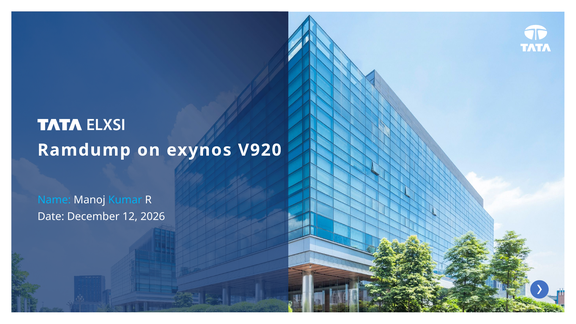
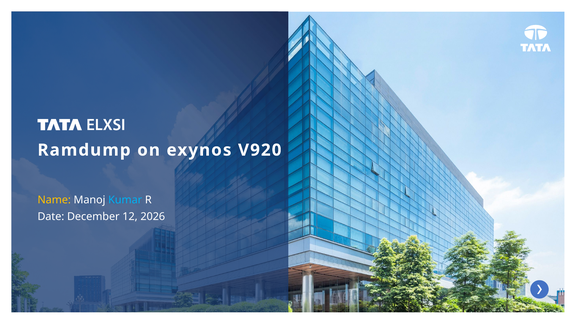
Name colour: light blue -> yellow
